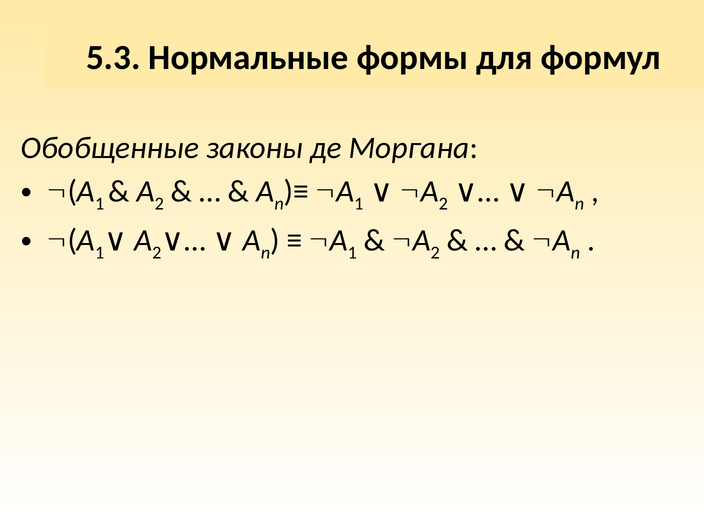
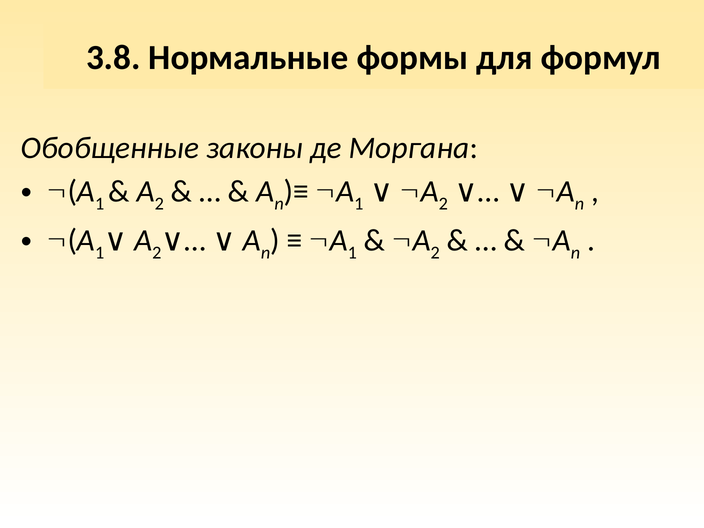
5.3: 5.3 -> 3.8
